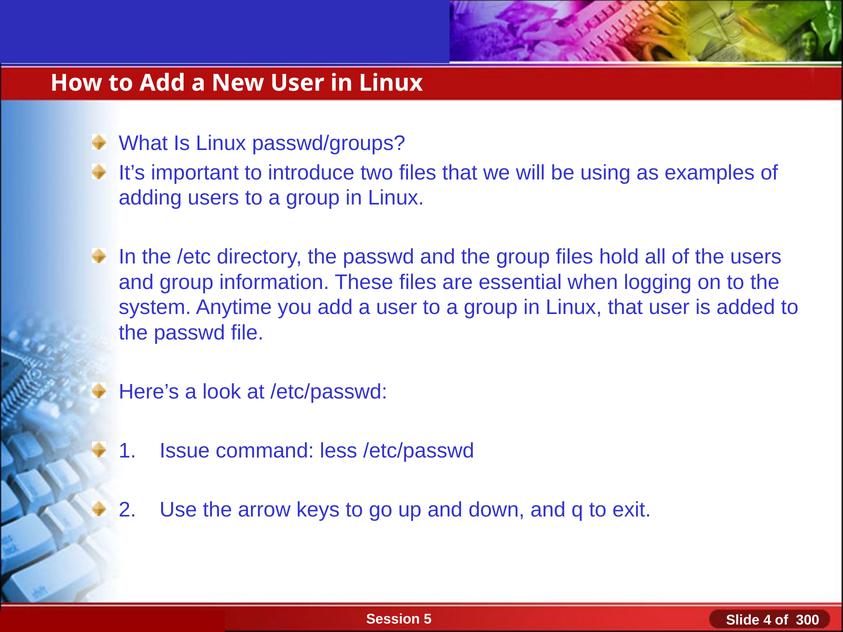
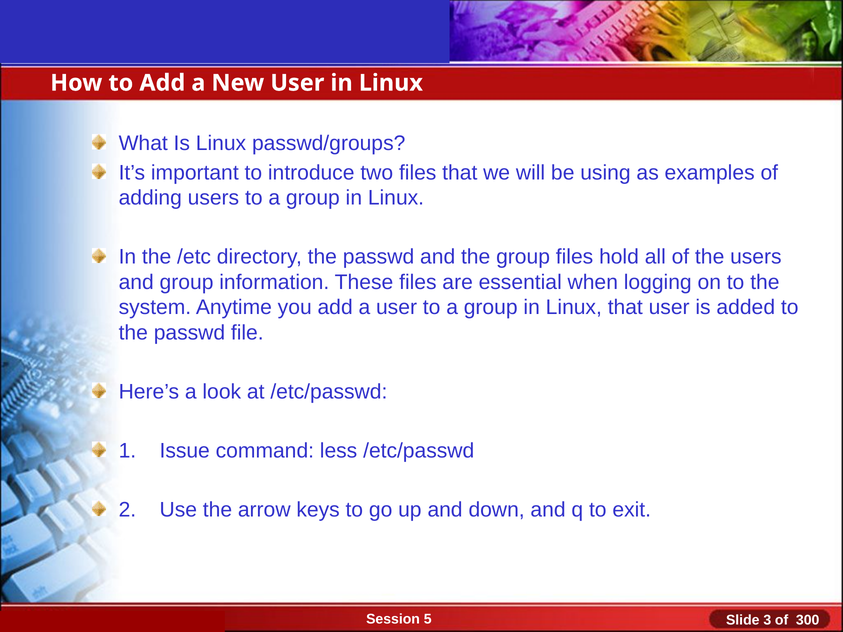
4: 4 -> 3
